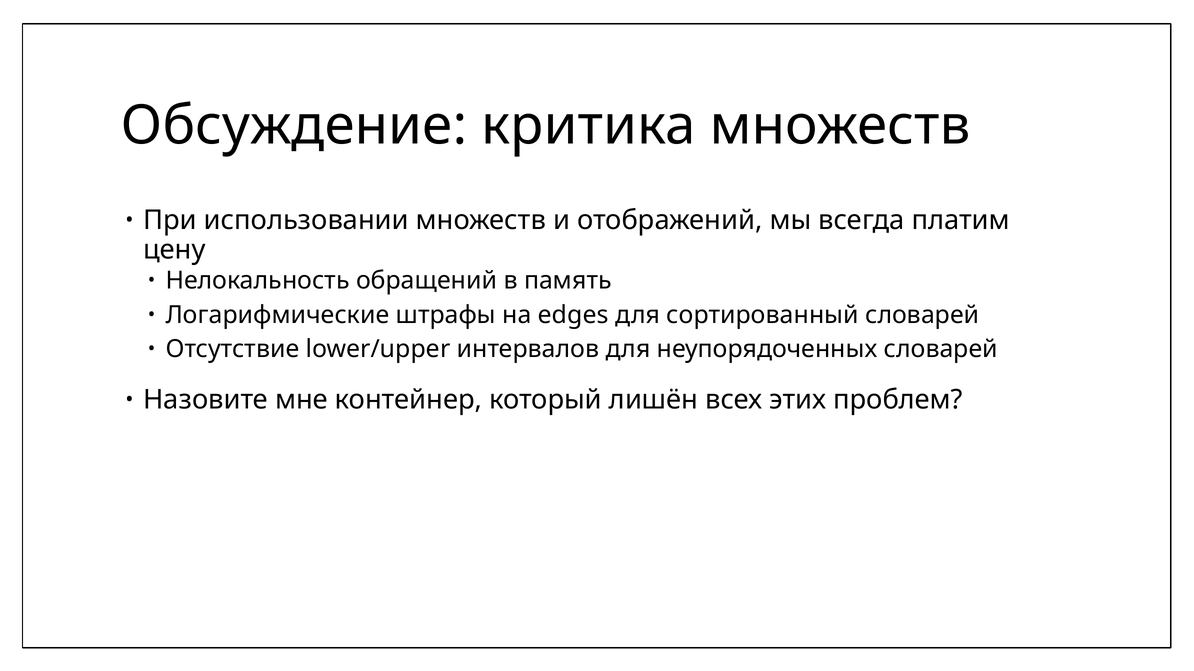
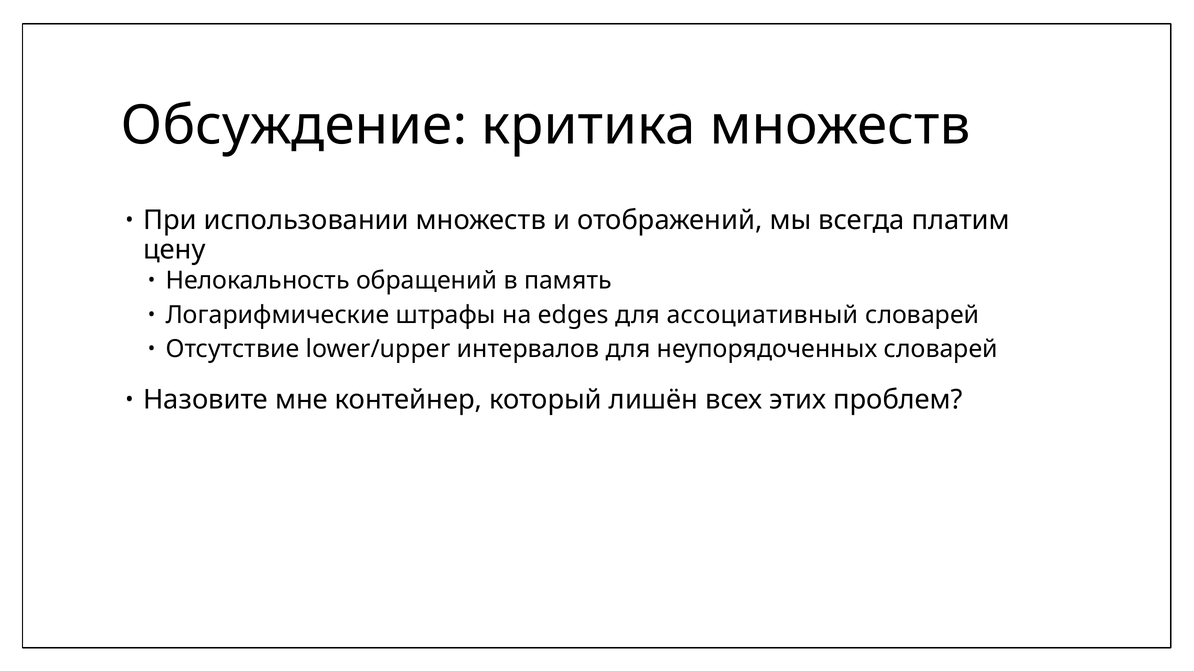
сортированный: сортированный -> ассоциативный
